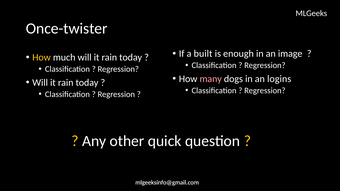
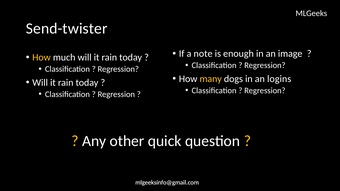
Once-twister: Once-twister -> Send-twister
built: built -> note
many colour: pink -> yellow
